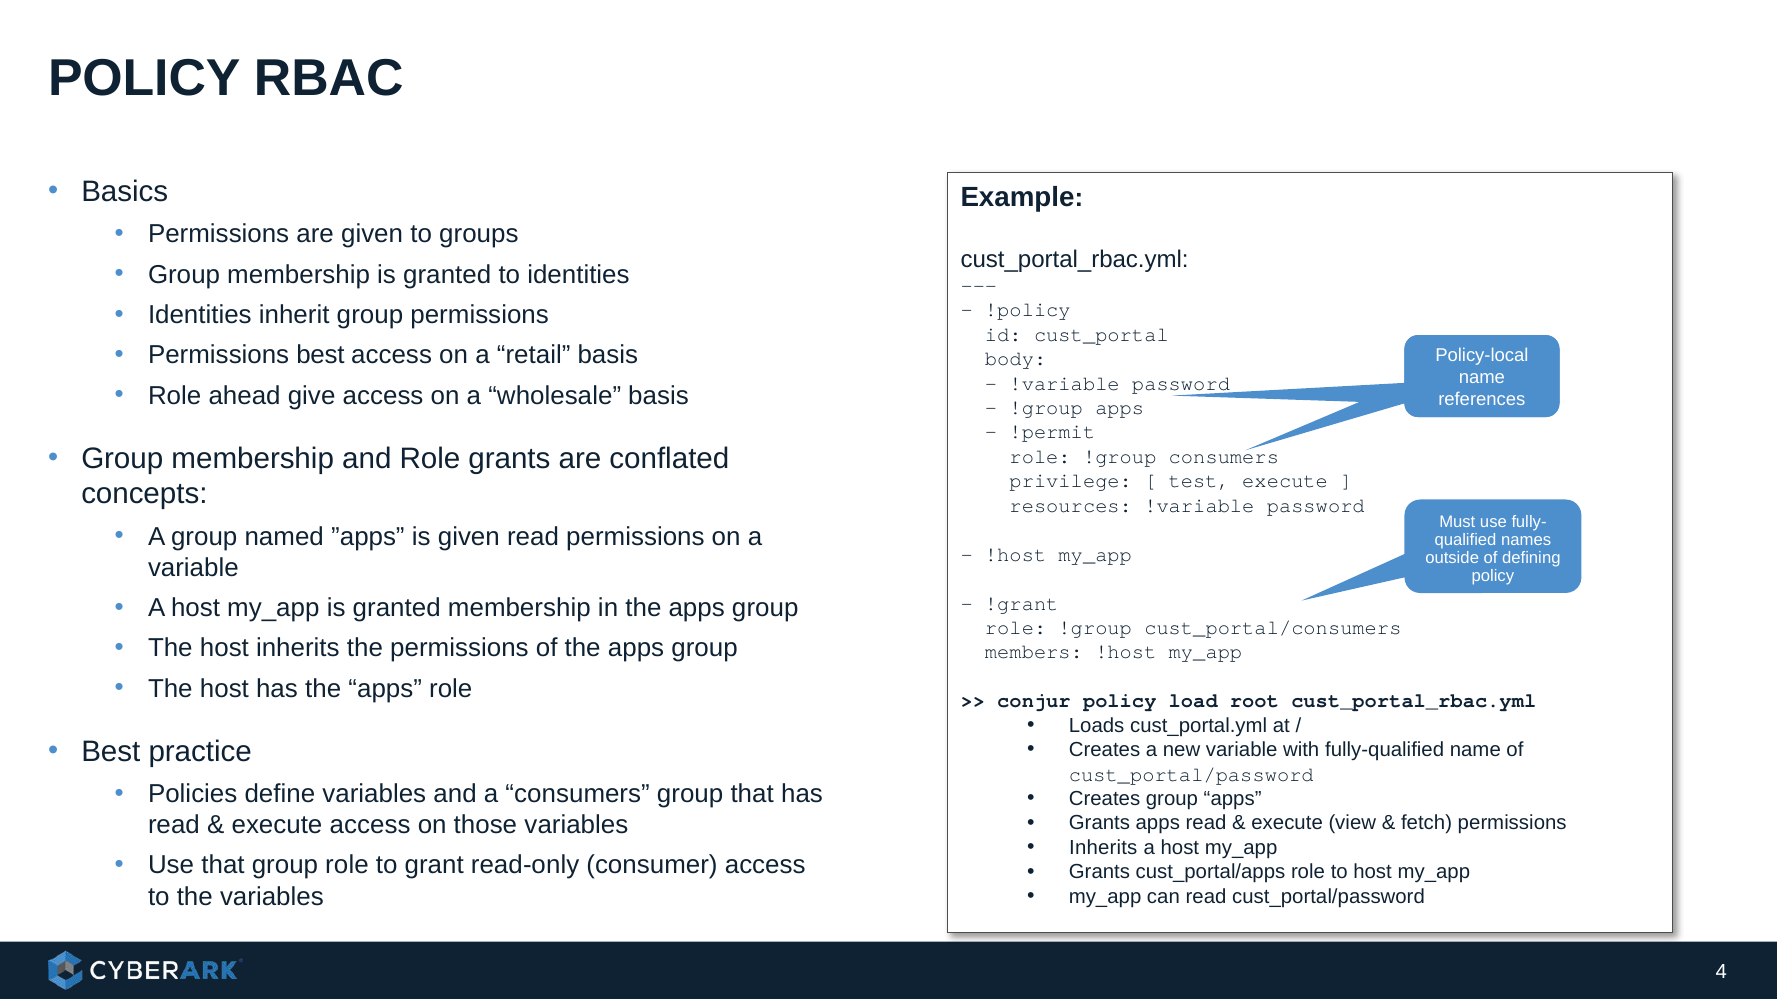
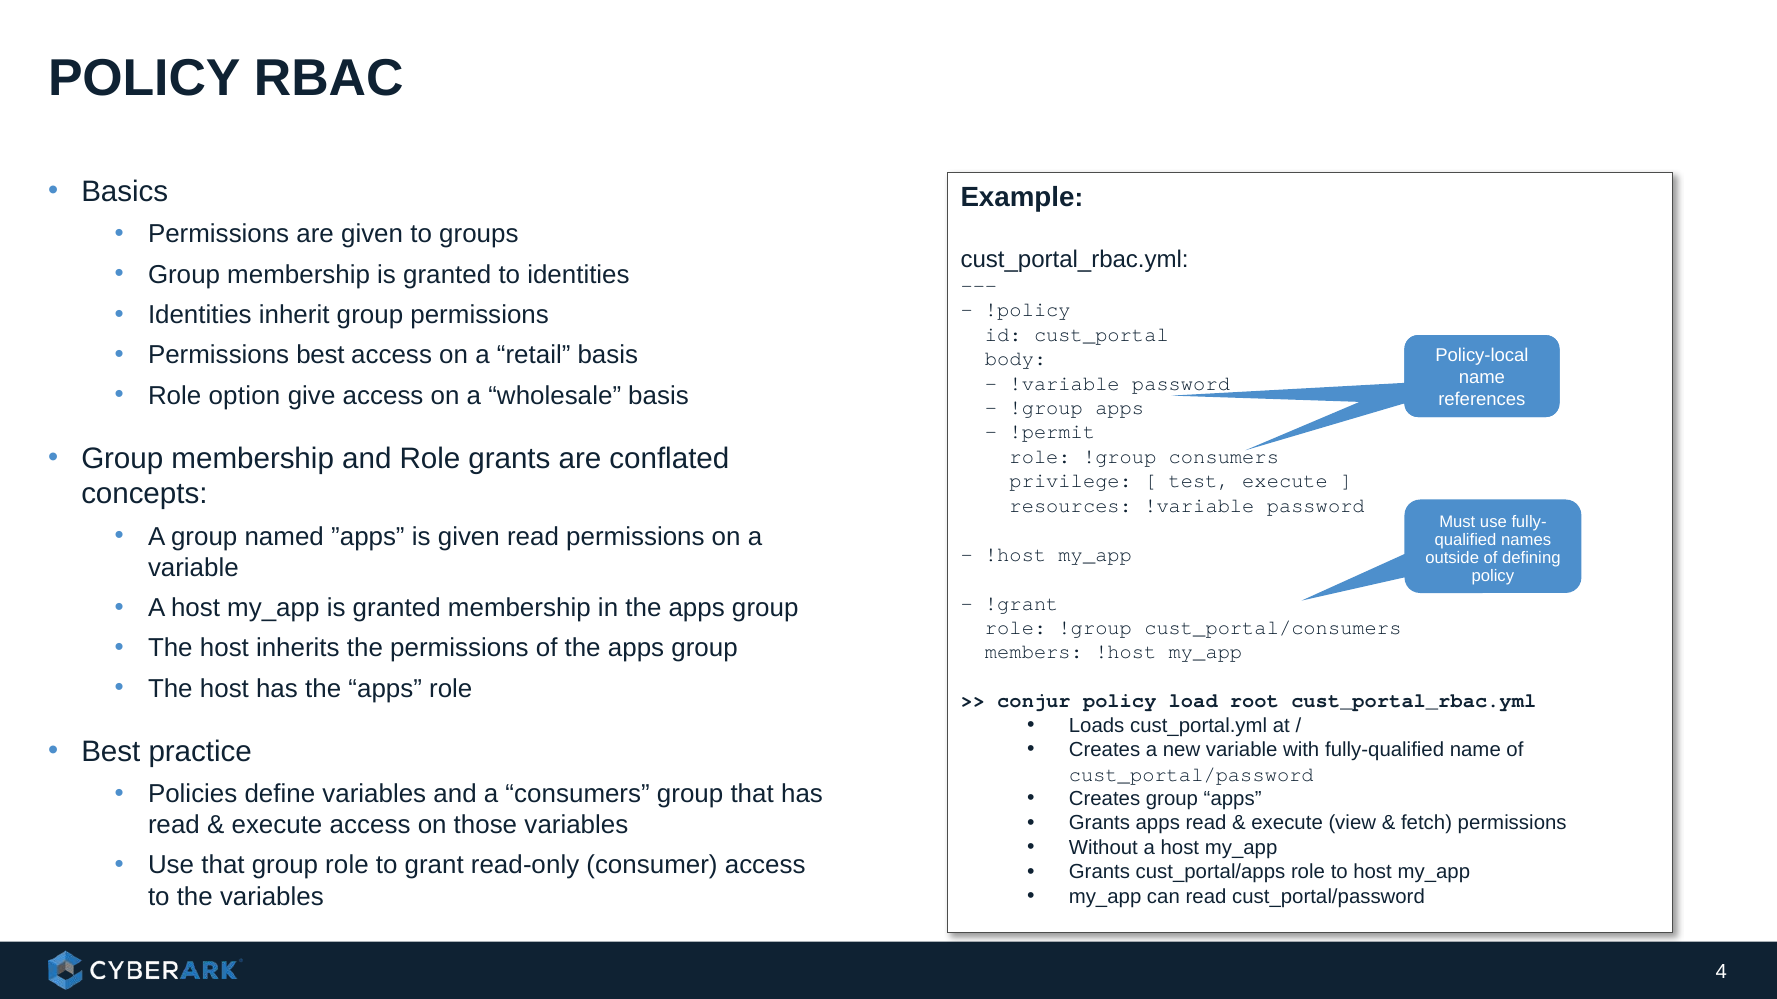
ahead: ahead -> option
Inherits at (1103, 848): Inherits -> Without
